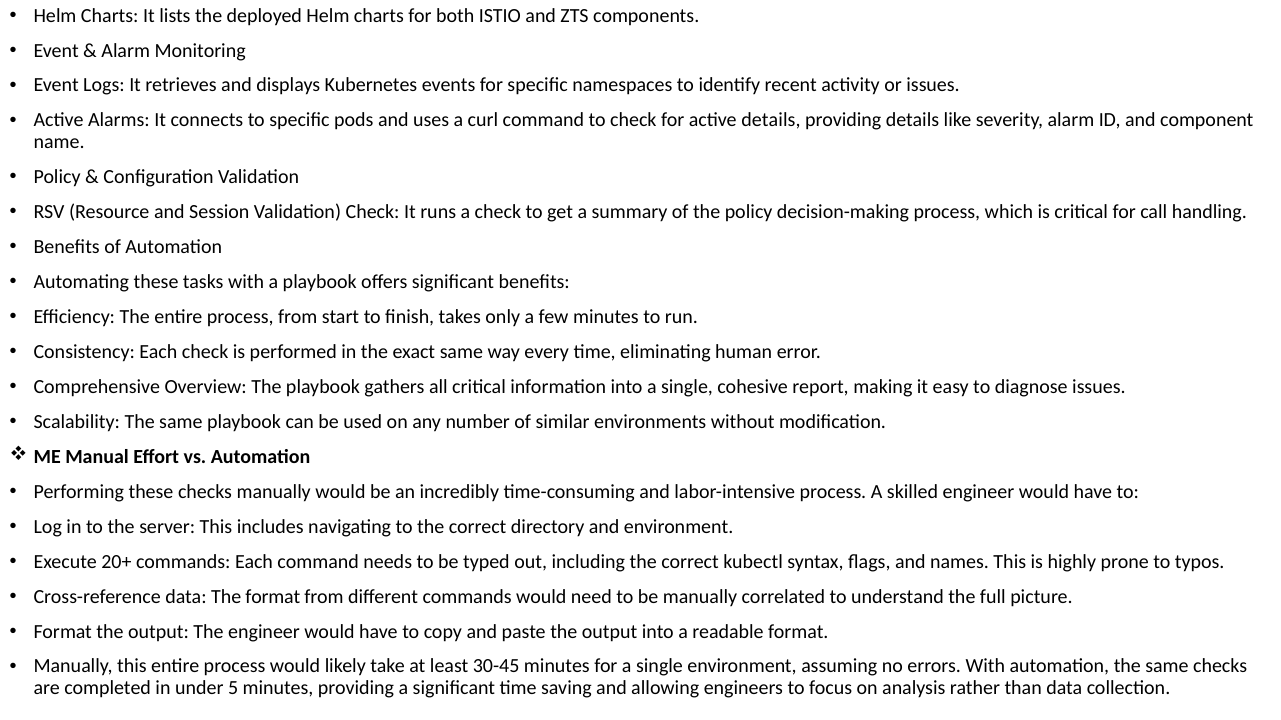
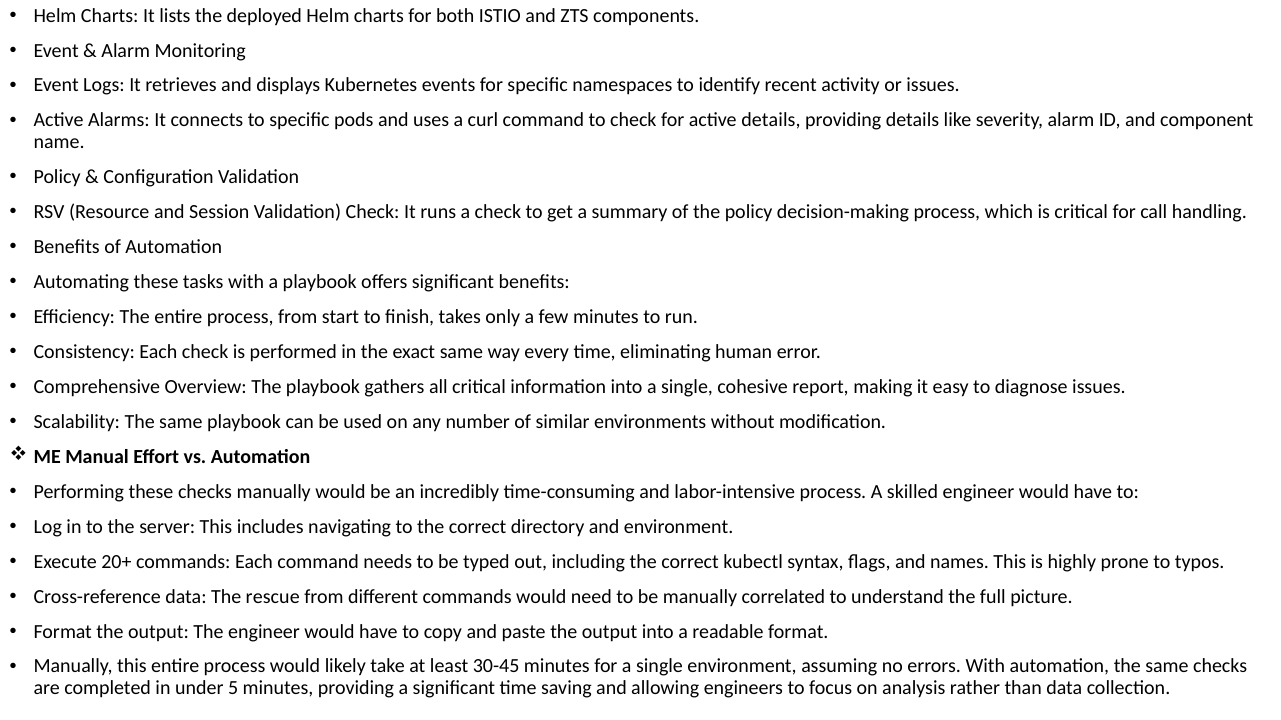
The format: format -> rescue
